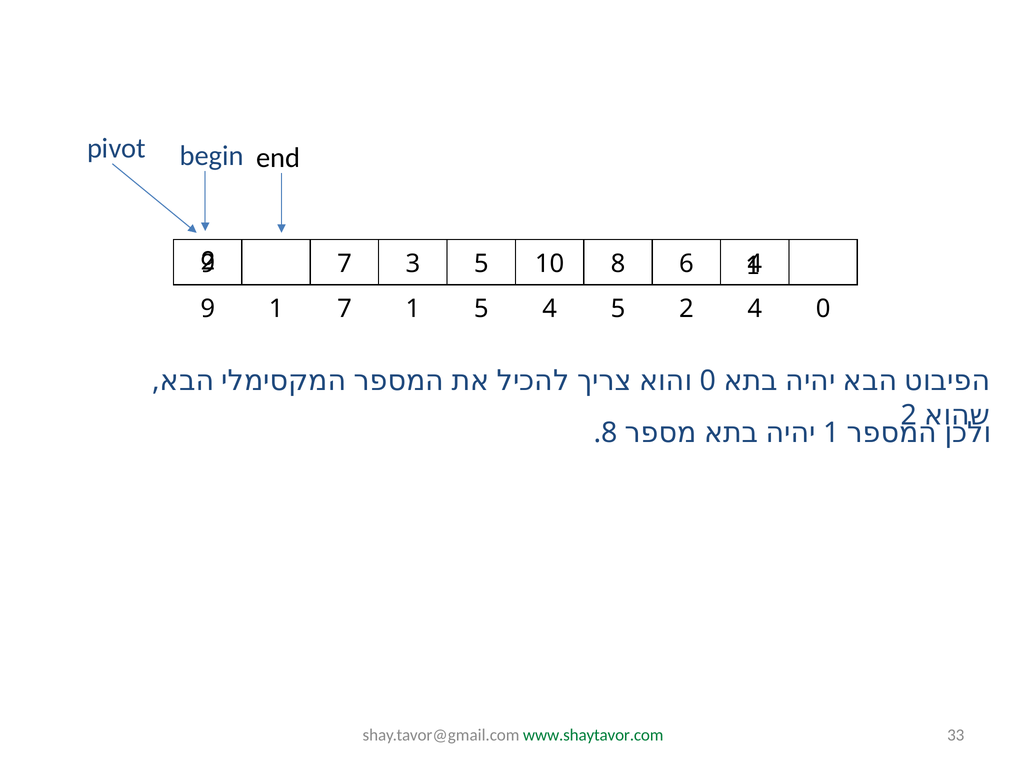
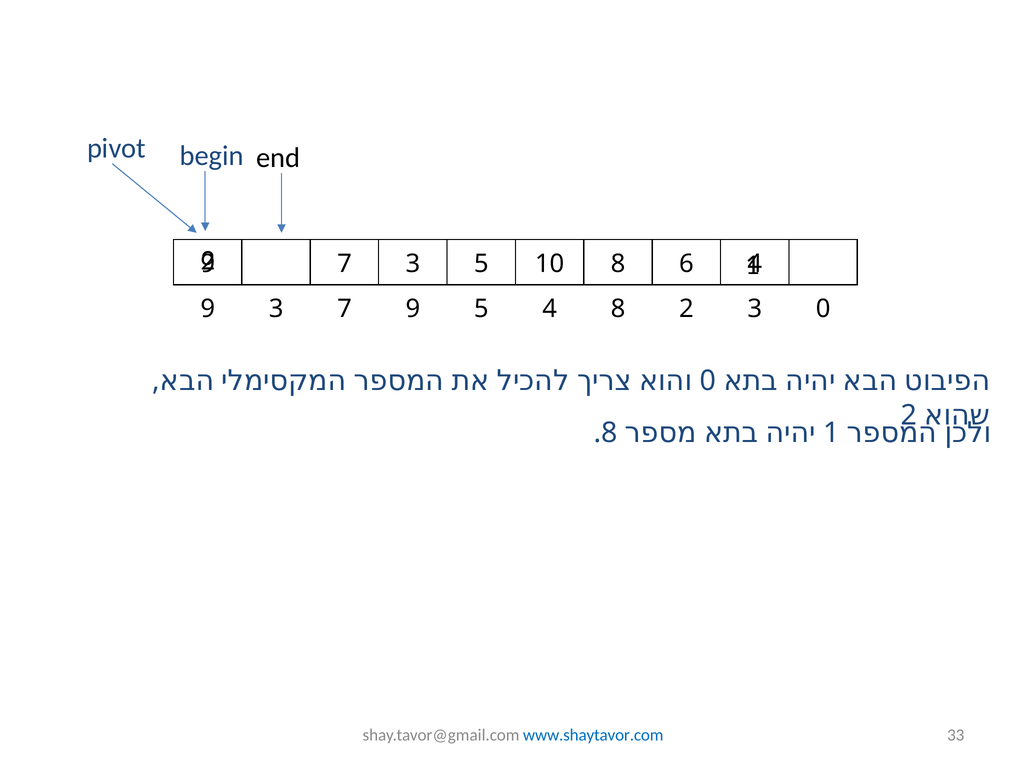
9 1: 1 -> 3
7 1: 1 -> 9
4 5: 5 -> 8
2 4: 4 -> 3
www.shaytavor.com colour: green -> blue
